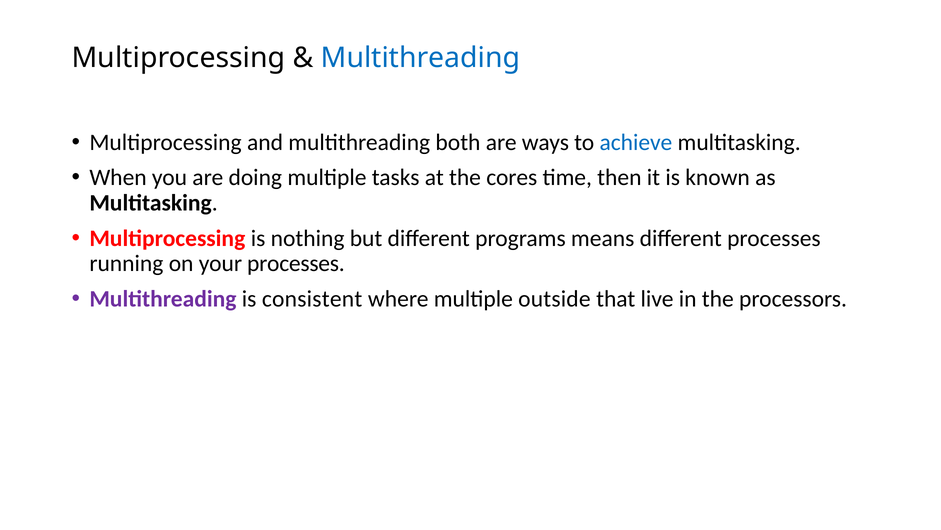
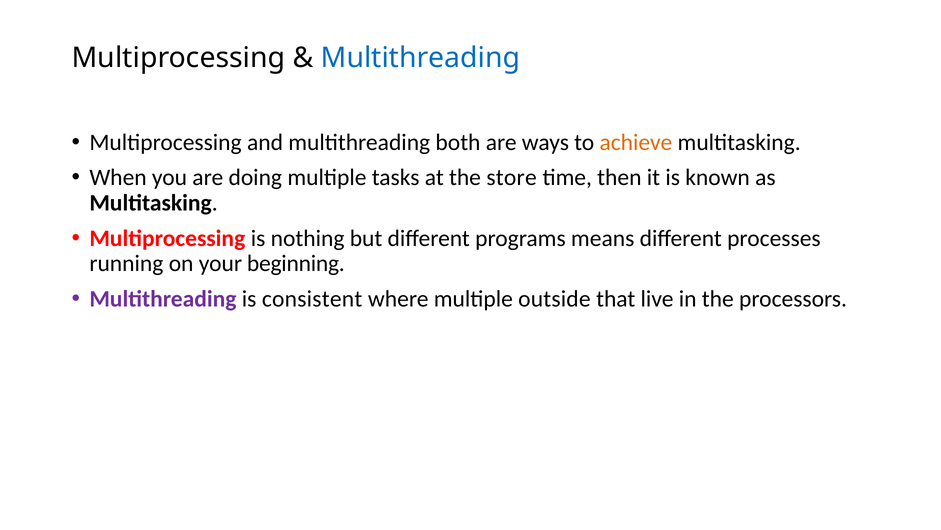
achieve colour: blue -> orange
cores: cores -> store
your processes: processes -> beginning
